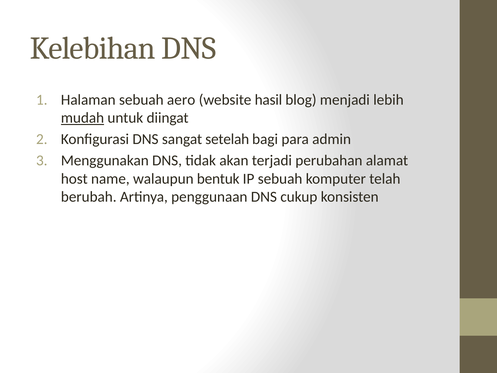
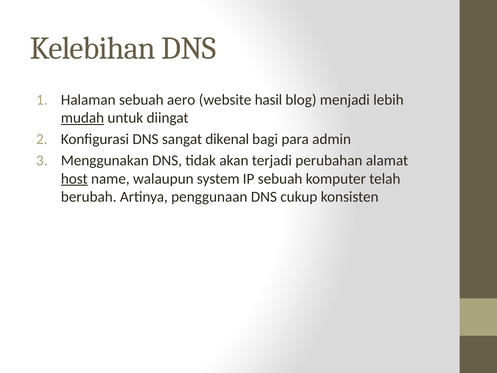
setelah: setelah -> dikenal
host underline: none -> present
bentuk: bentuk -> system
